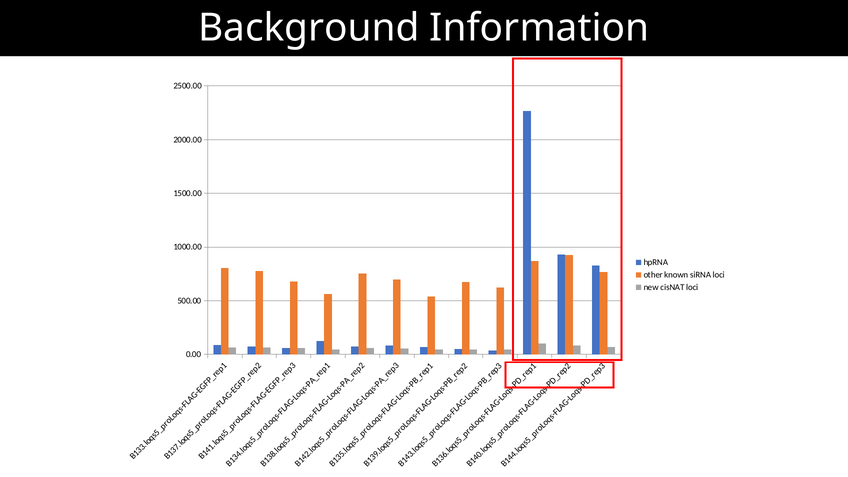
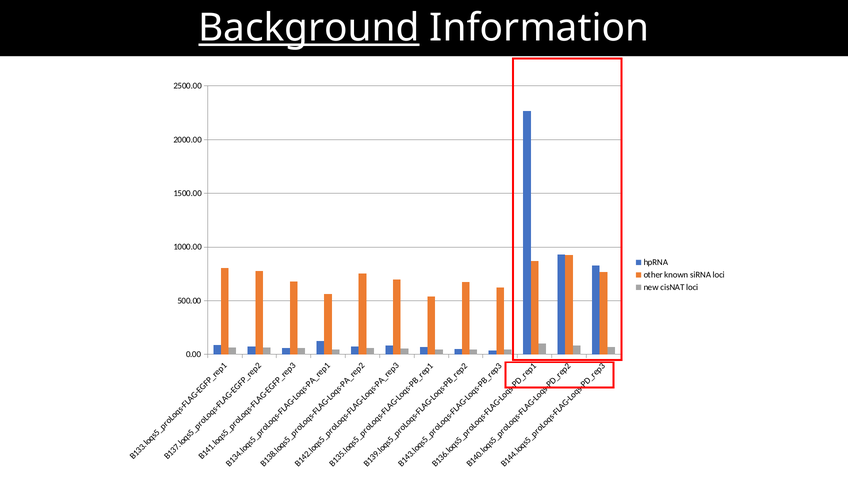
Background underline: none -> present
